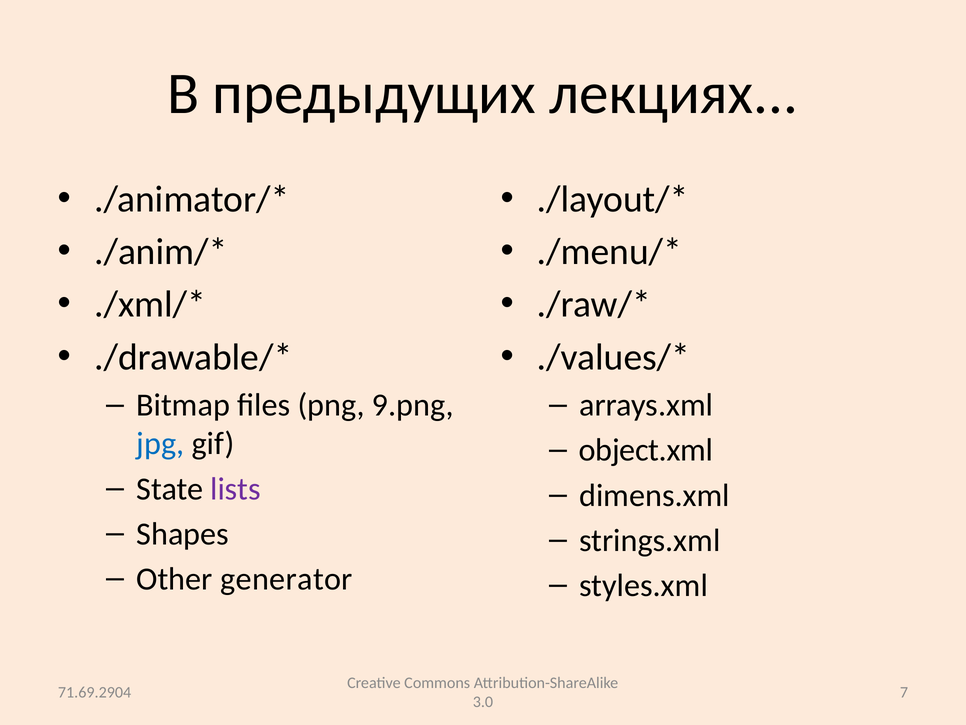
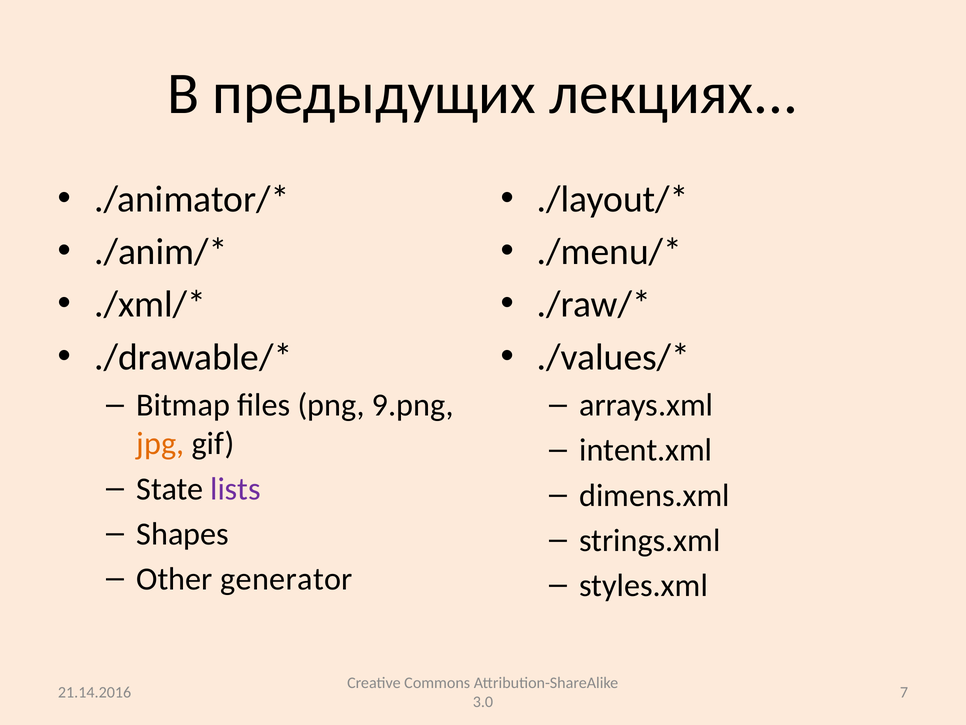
jpg colour: blue -> orange
object.xml: object.xml -> intent.xml
71.69.2904: 71.69.2904 -> 21.14.2016
